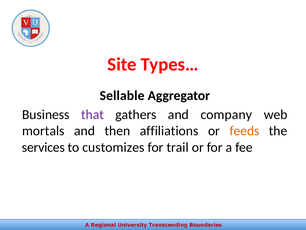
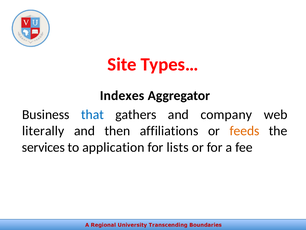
Sellable: Sellable -> Indexes
that colour: purple -> blue
mortals: mortals -> literally
customizes: customizes -> application
trail: trail -> lists
